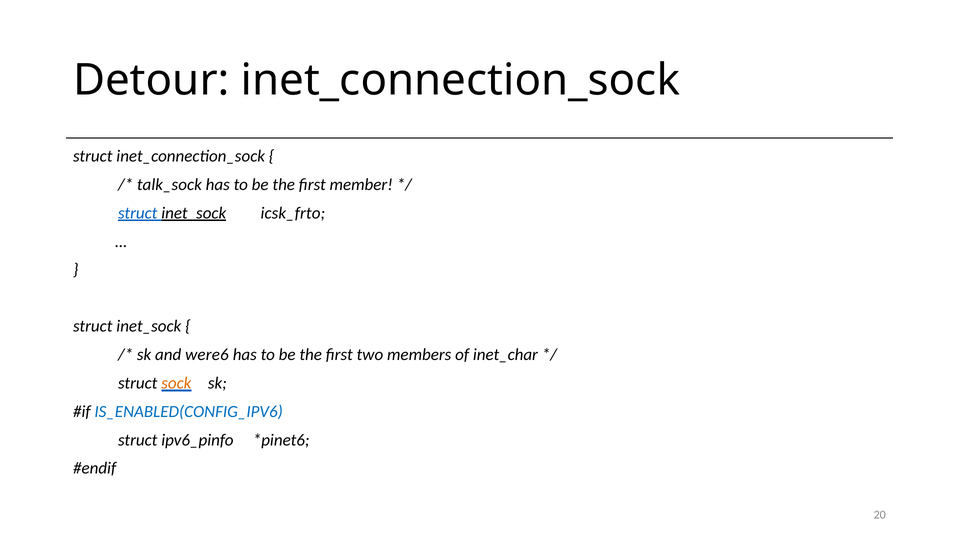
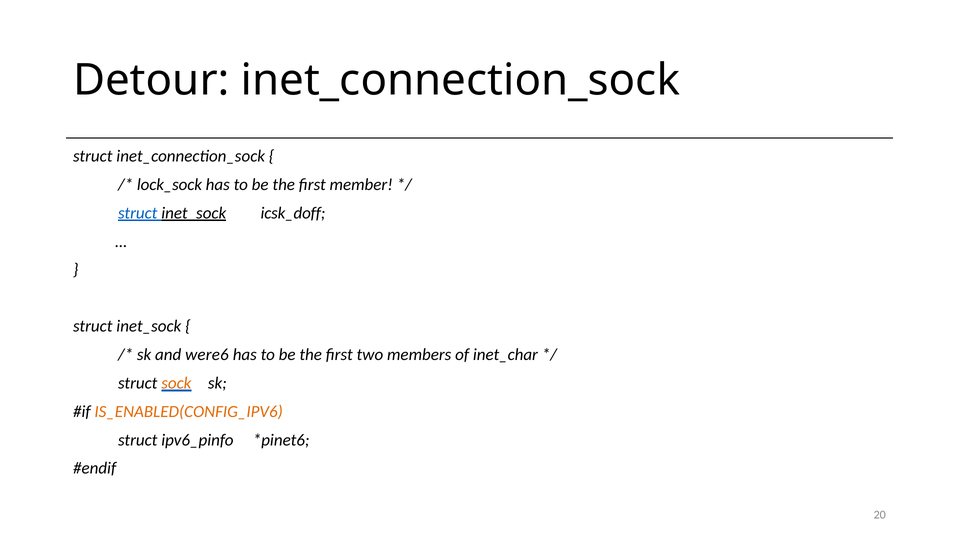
talk_sock: talk_sock -> lock_sock
icsk_frto: icsk_frto -> icsk_doff
IS_ENABLED(CONFIG_IPV6 colour: blue -> orange
